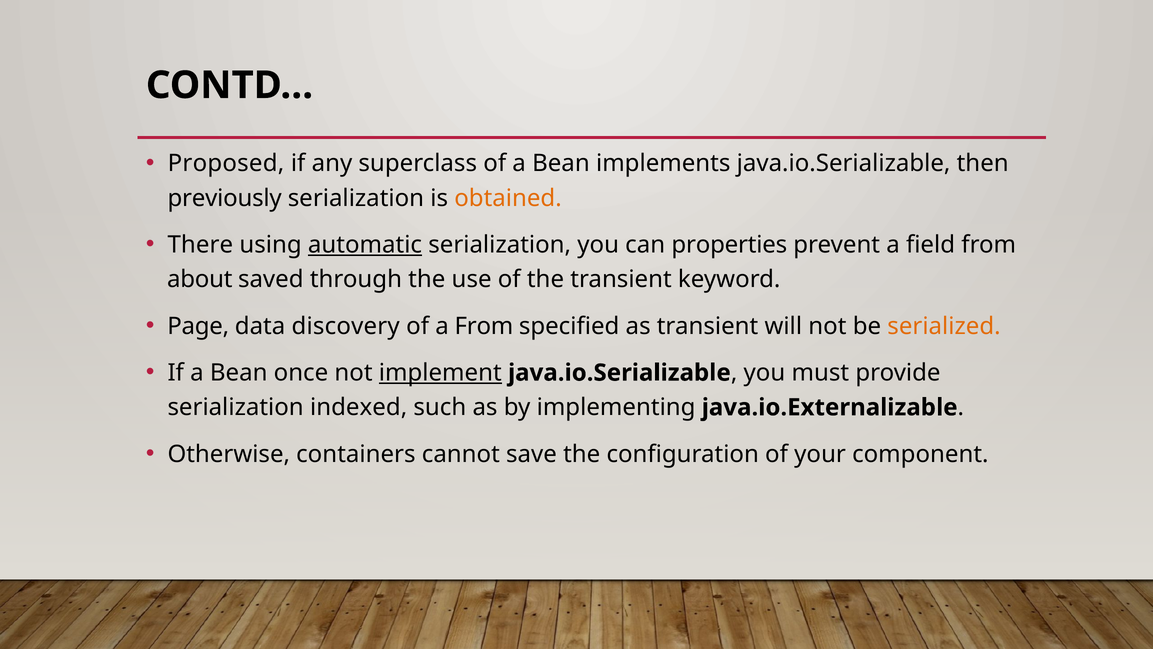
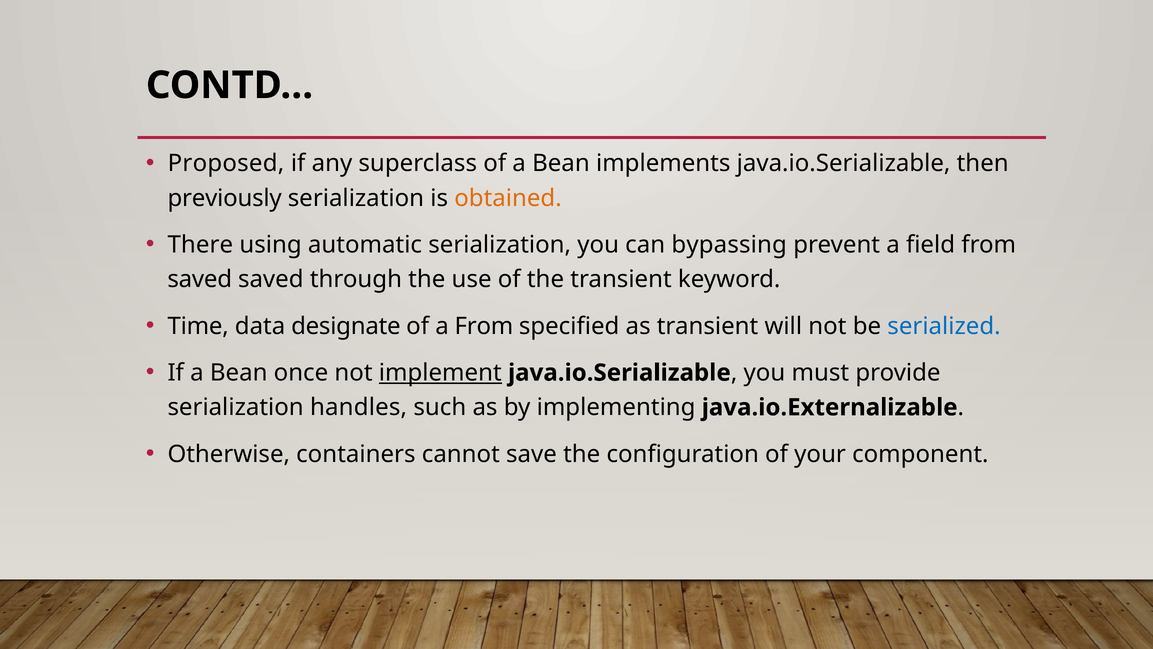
automatic underline: present -> none
properties: properties -> bypassing
about at (200, 279): about -> saved
Page: Page -> Time
discovery: discovery -> designate
serialized colour: orange -> blue
indexed: indexed -> handles
